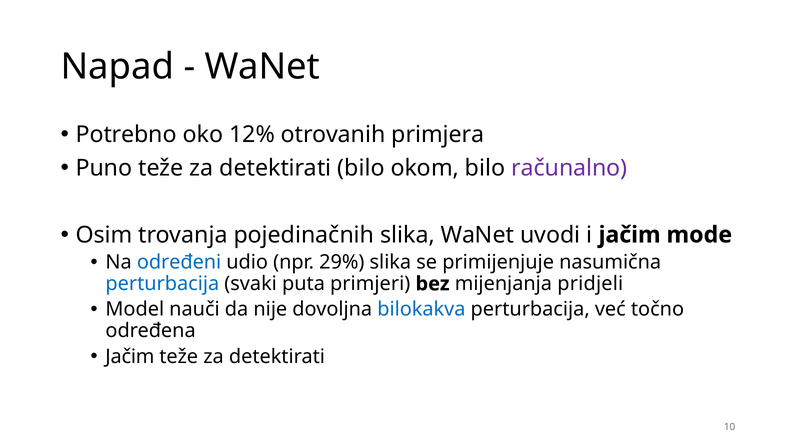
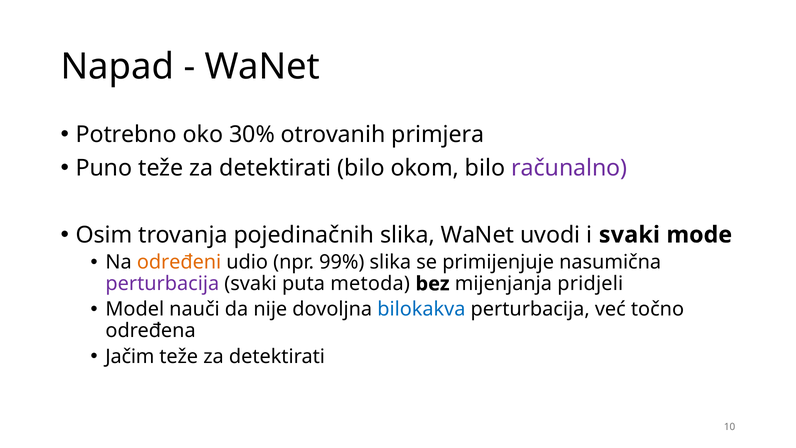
12%: 12% -> 30%
i jačim: jačim -> svaki
određeni colour: blue -> orange
29%: 29% -> 99%
perturbacija at (162, 284) colour: blue -> purple
primjeri: primjeri -> metoda
